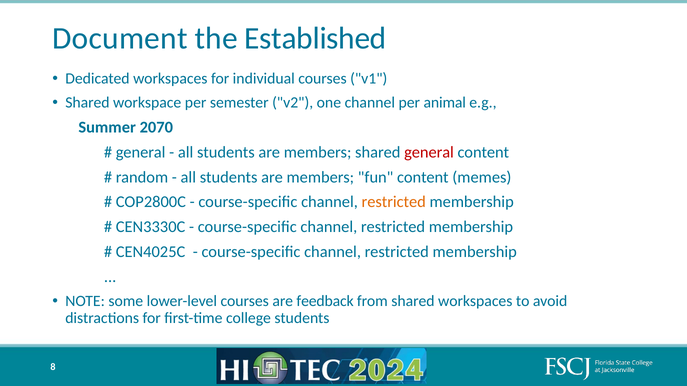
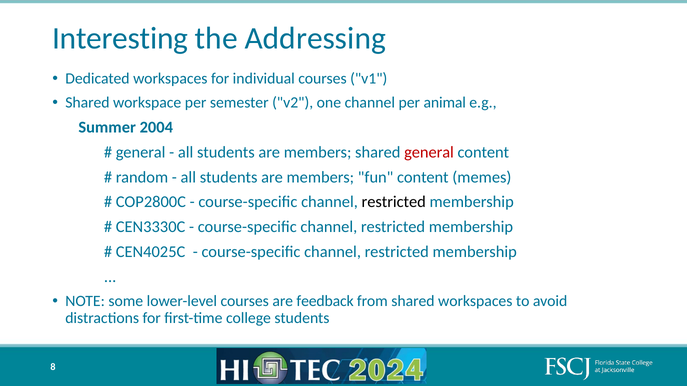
Document: Document -> Interesting
Established: Established -> Addressing
2070: 2070 -> 2004
restricted at (394, 202) colour: orange -> black
